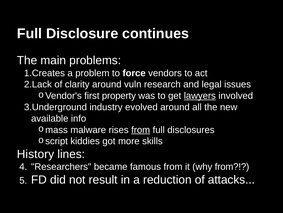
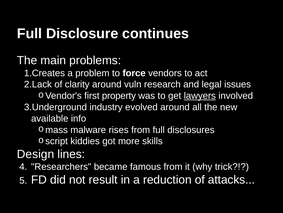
from at (141, 129) underline: present -> none
History: History -> Design
why from: from -> trick
